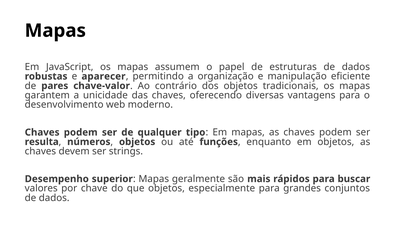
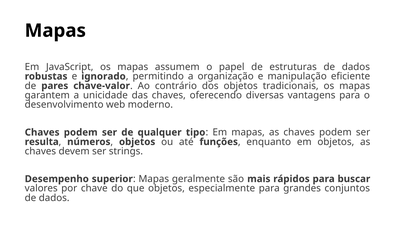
aparecer: aparecer -> ignorado
